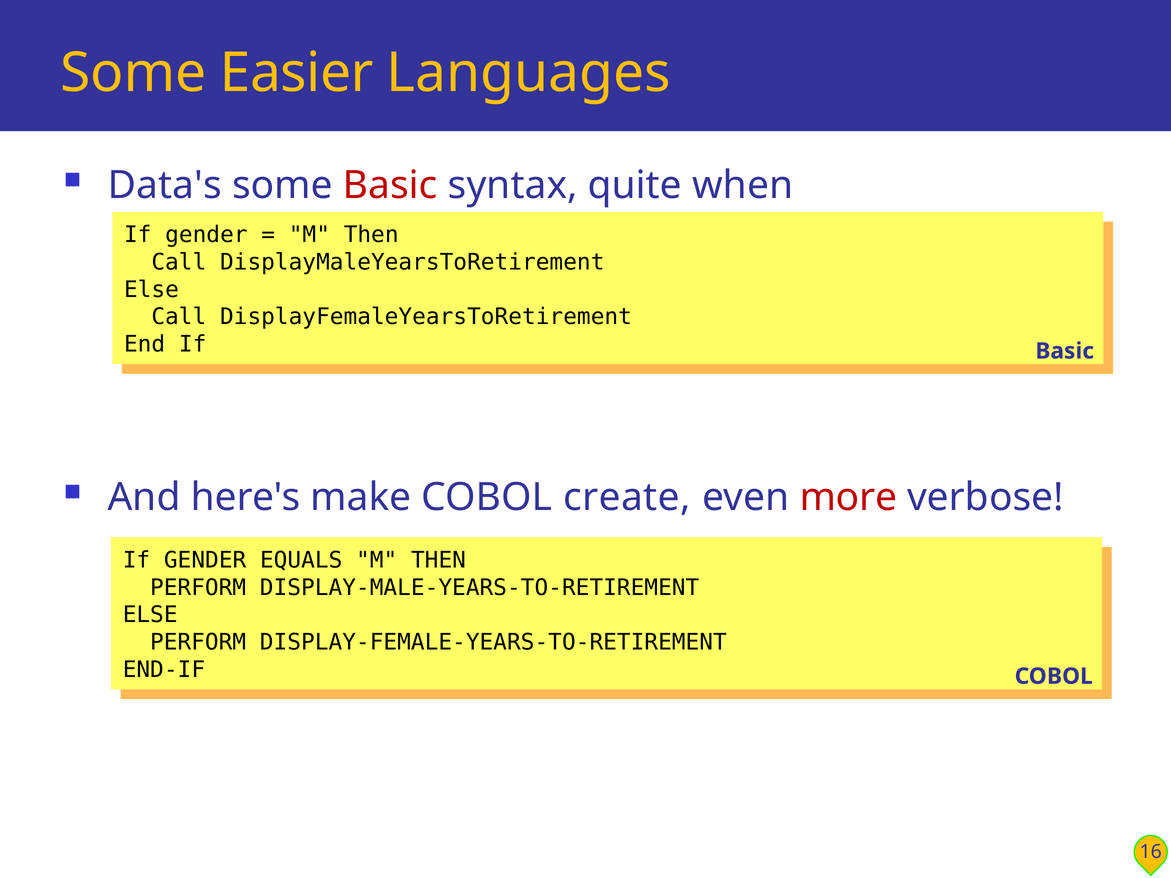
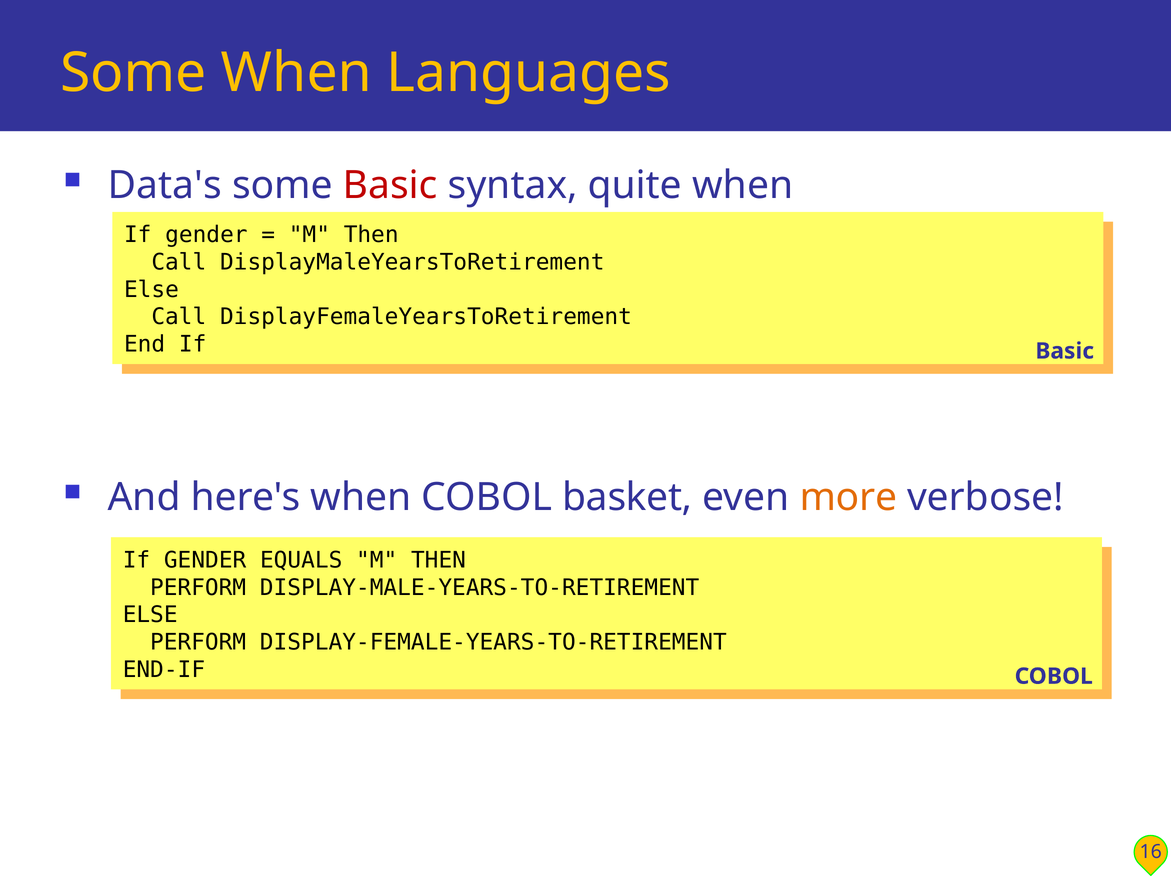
Some Easier: Easier -> When
here's make: make -> when
create: create -> basket
more colour: red -> orange
